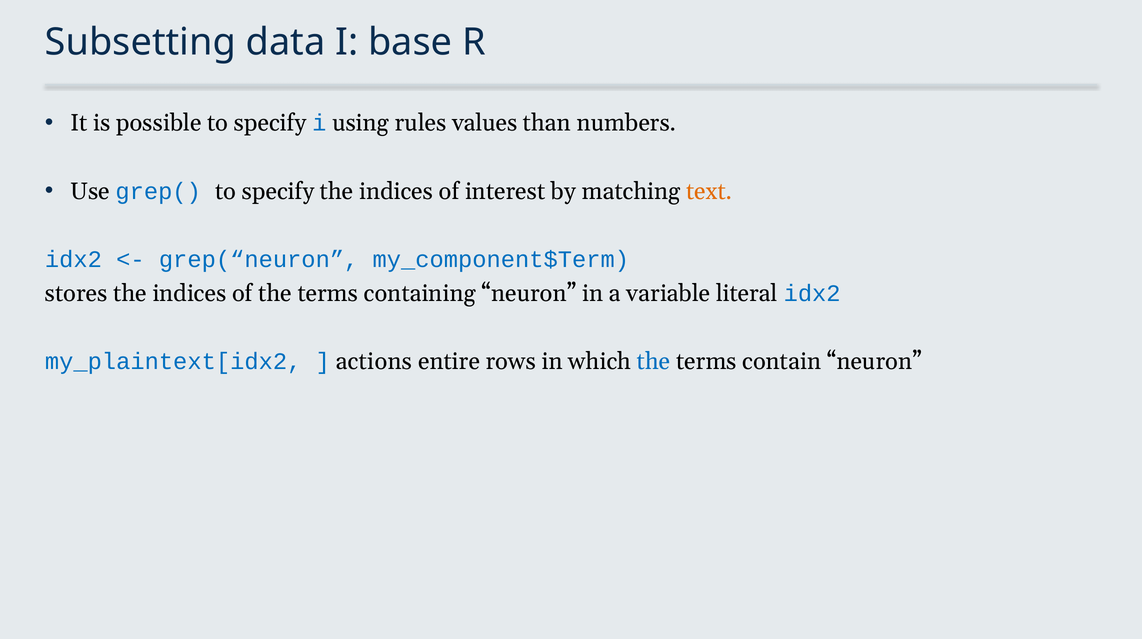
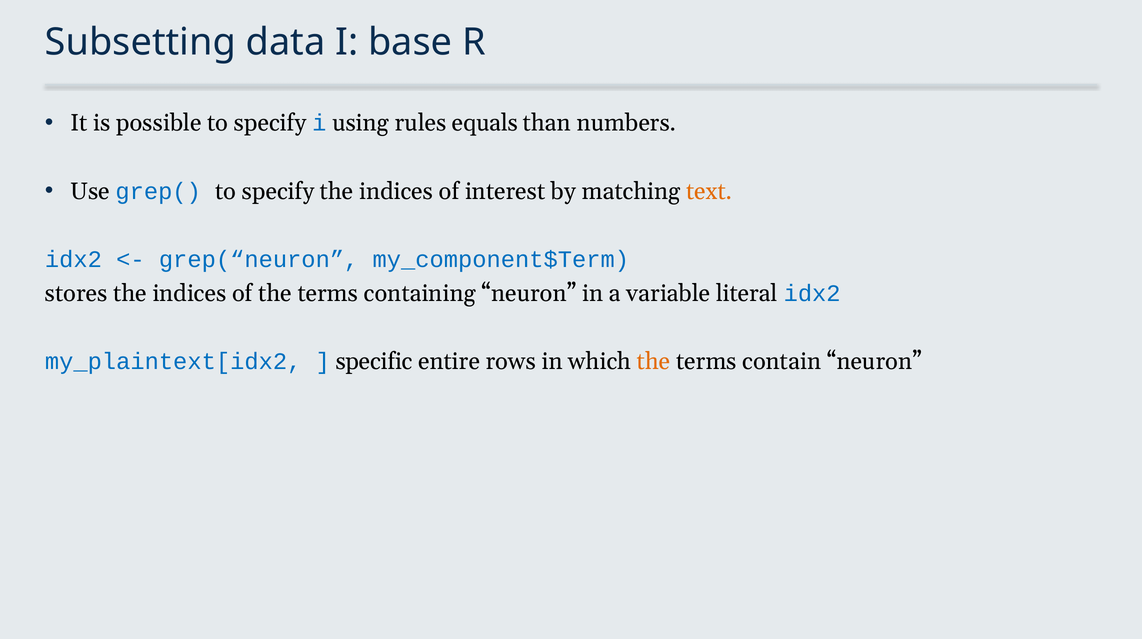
values: values -> equals
actions: actions -> specific
the at (654, 362) colour: blue -> orange
